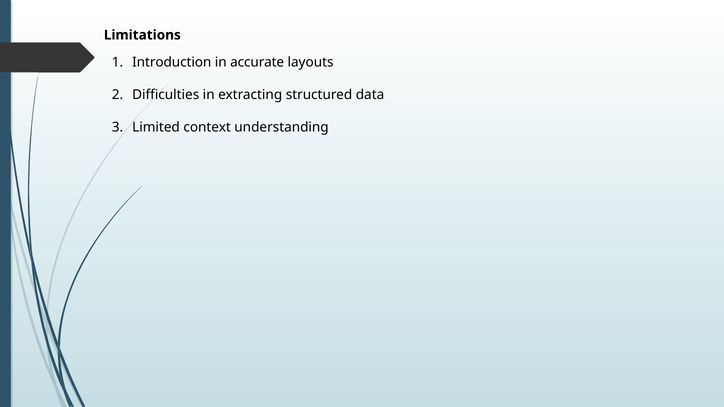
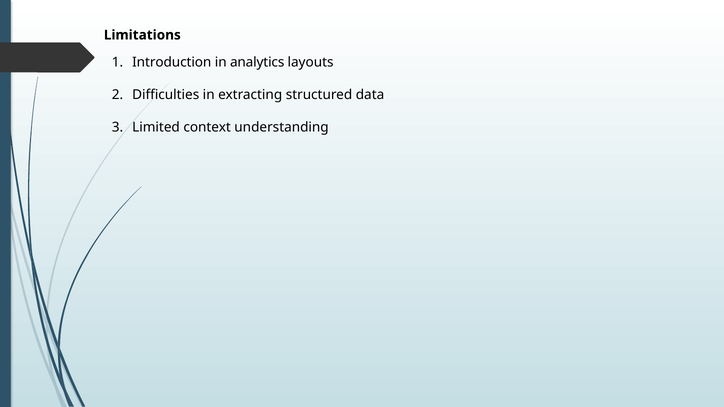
accurate: accurate -> analytics
